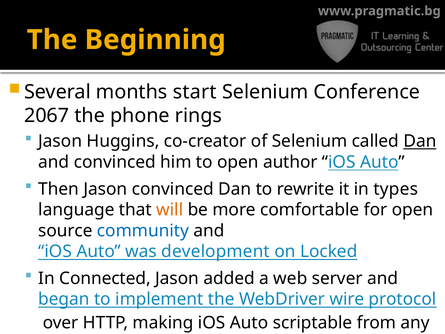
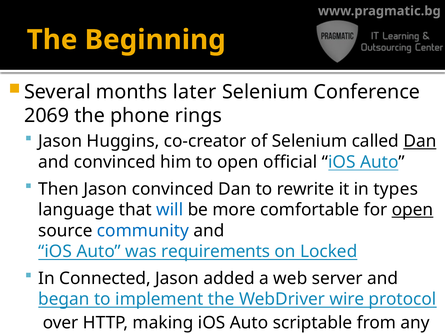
start: start -> later
2067: 2067 -> 2069
author: author -> official
will colour: orange -> blue
open at (413, 210) underline: none -> present
development: development -> requirements
